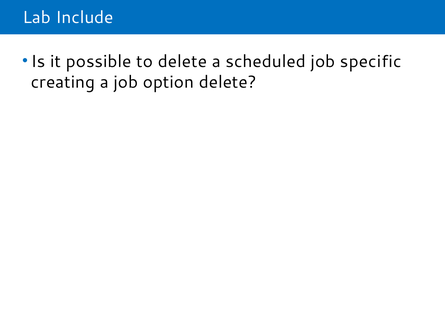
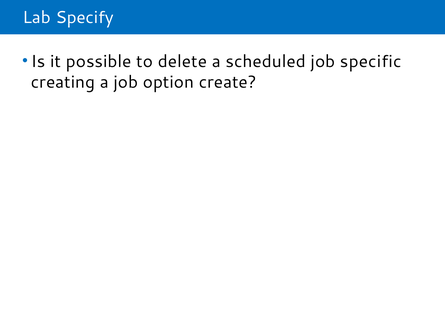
Include: Include -> Specify
option delete: delete -> create
